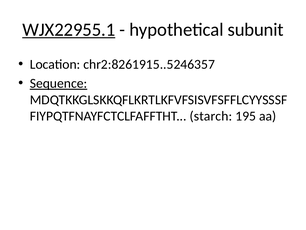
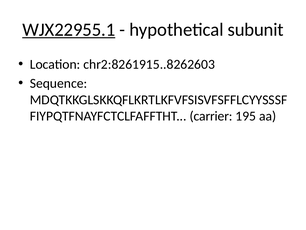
chr2:8261915..5246357: chr2:8261915..5246357 -> chr2:8261915..8262603
Sequence underline: present -> none
starch: starch -> carrier
